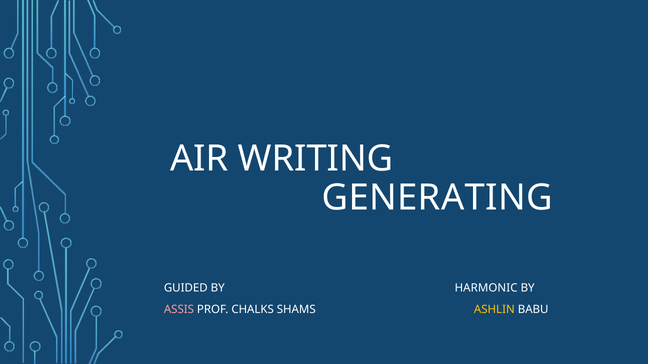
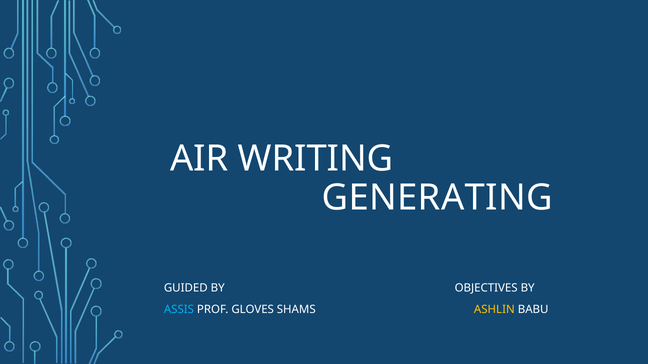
HARMONIC: HARMONIC -> OBJECTIVES
ASSIS colour: pink -> light blue
CHALKS: CHALKS -> GLOVES
